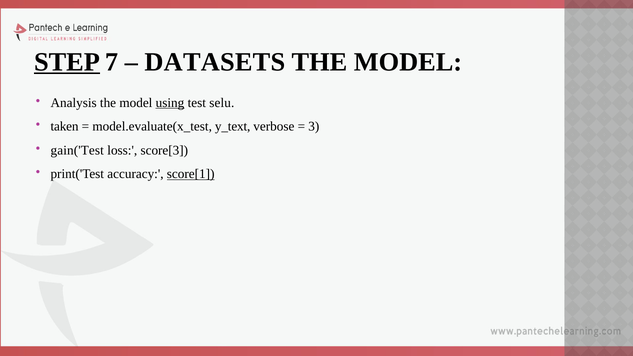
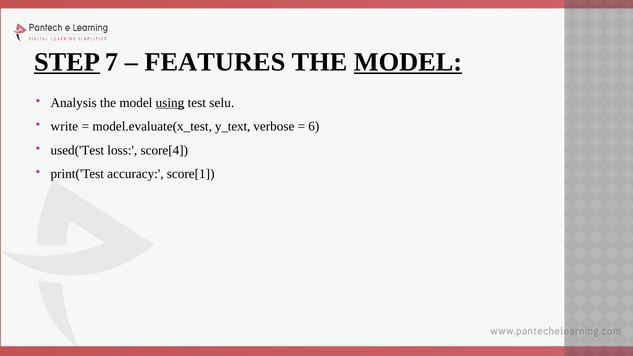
DATASETS: DATASETS -> FEATURES
MODEL at (408, 62) underline: none -> present
taken: taken -> write
3: 3 -> 6
gain('Test: gain('Test -> used('Test
score[3: score[3 -> score[4
score[1 underline: present -> none
